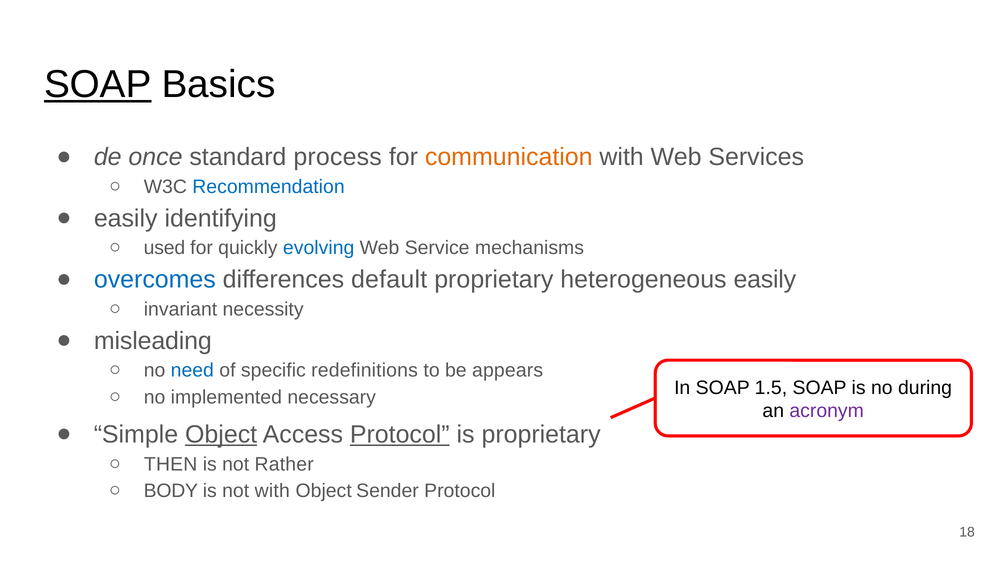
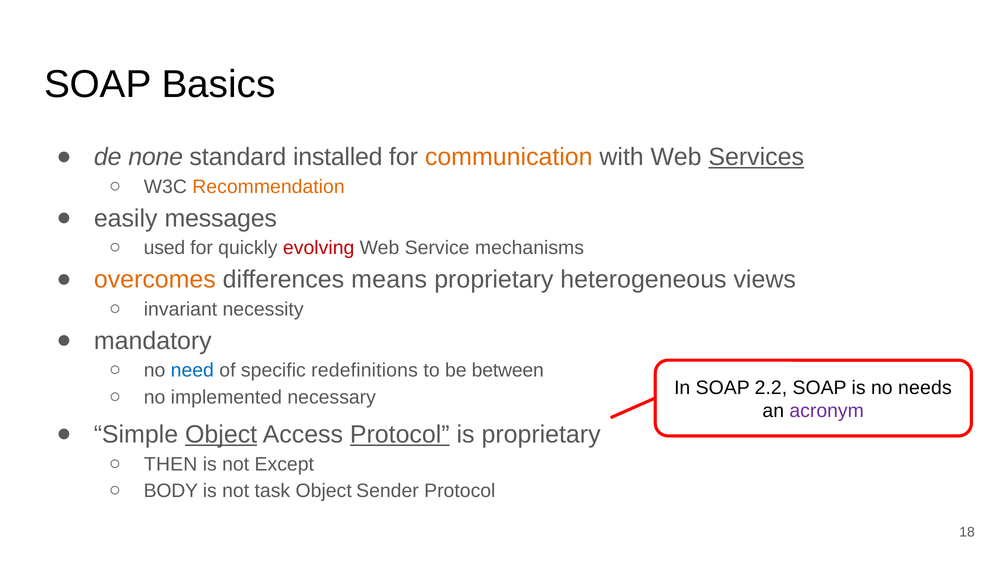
SOAP at (98, 85) underline: present -> none
once: once -> none
process: process -> installed
Services underline: none -> present
Recommendation colour: blue -> orange
identifying: identifying -> messages
evolving colour: blue -> red
overcomes colour: blue -> orange
default: default -> means
heterogeneous easily: easily -> views
misleading: misleading -> mandatory
appears: appears -> between
1.5: 1.5 -> 2.2
during: during -> needs
Rather: Rather -> Except
not with: with -> task
